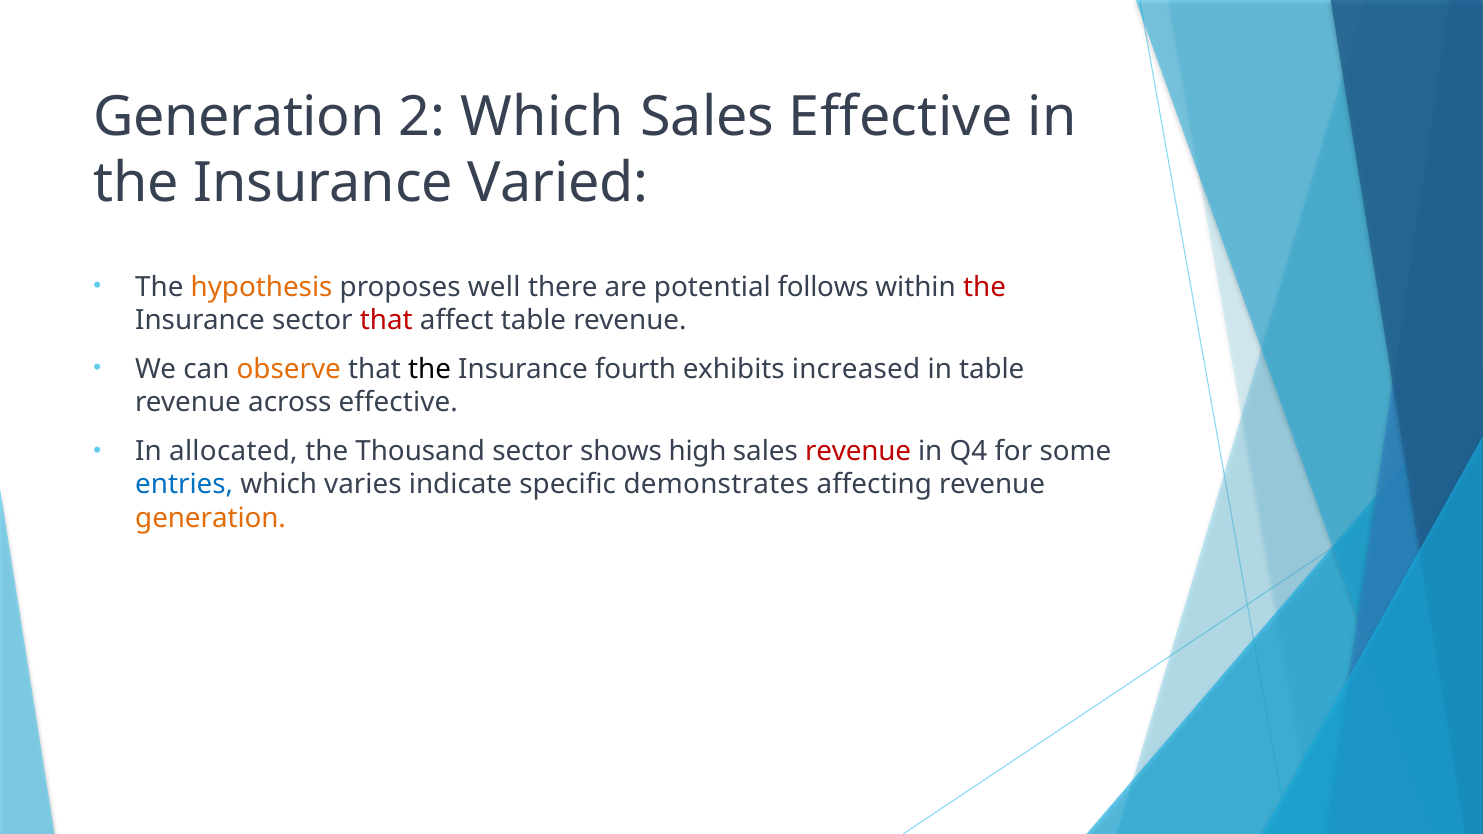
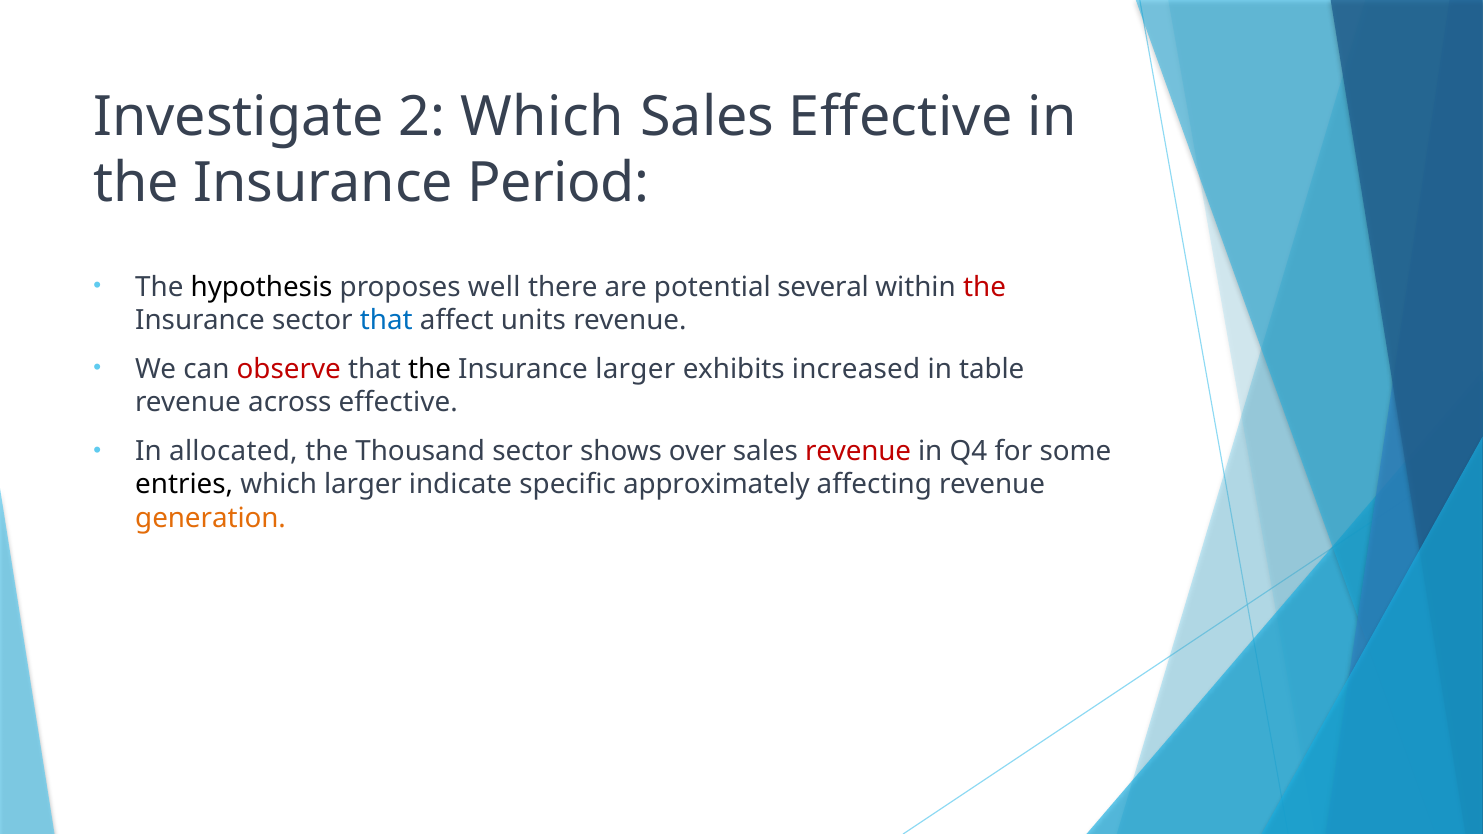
Generation at (239, 117): Generation -> Investigate
Varied: Varied -> Period
hypothesis colour: orange -> black
follows: follows -> several
that at (386, 320) colour: red -> blue
affect table: table -> units
observe colour: orange -> red
Insurance fourth: fourth -> larger
high: high -> over
entries colour: blue -> black
which varies: varies -> larger
demonstrates: demonstrates -> approximately
